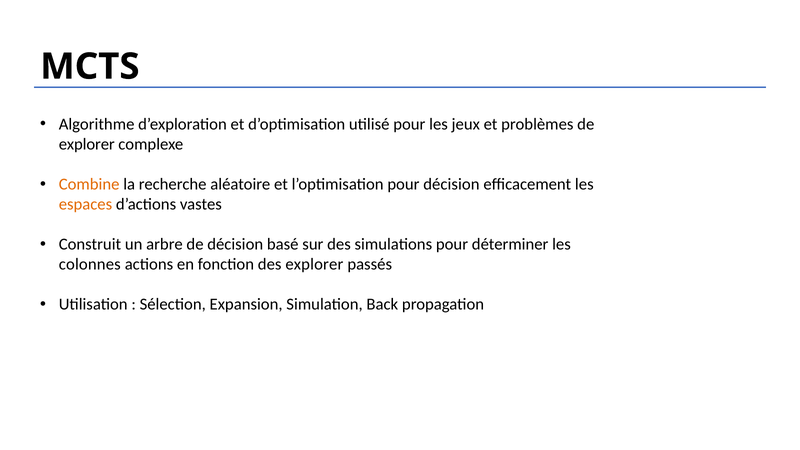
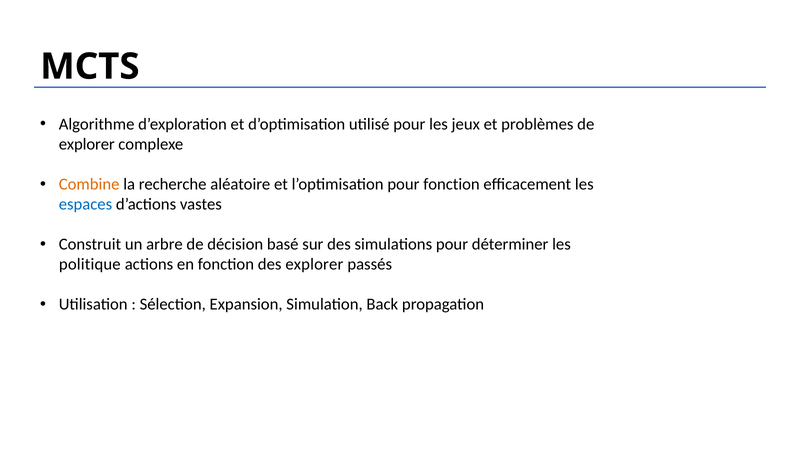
pour décision: décision -> fonction
espaces colour: orange -> blue
colonnes: colonnes -> politique
